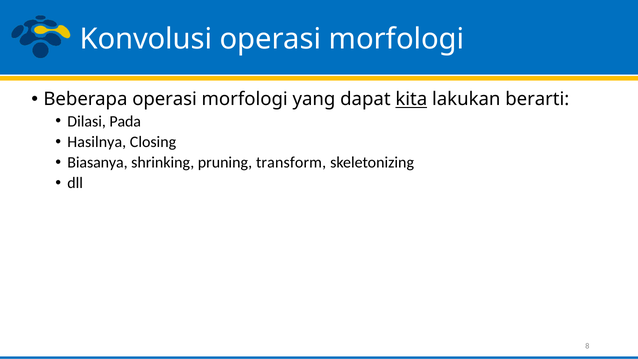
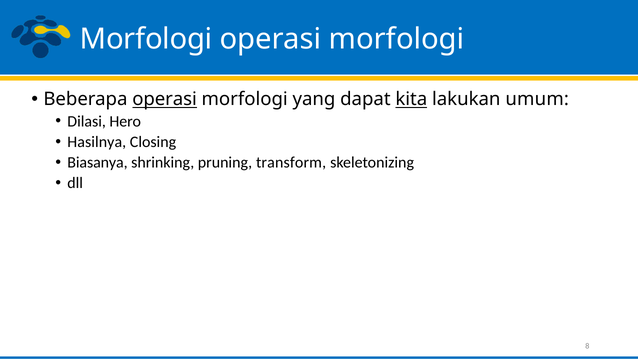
Konvolusi at (146, 39): Konvolusi -> Morfologi
operasi at (165, 99) underline: none -> present
berarti: berarti -> umum
Pada: Pada -> Hero
